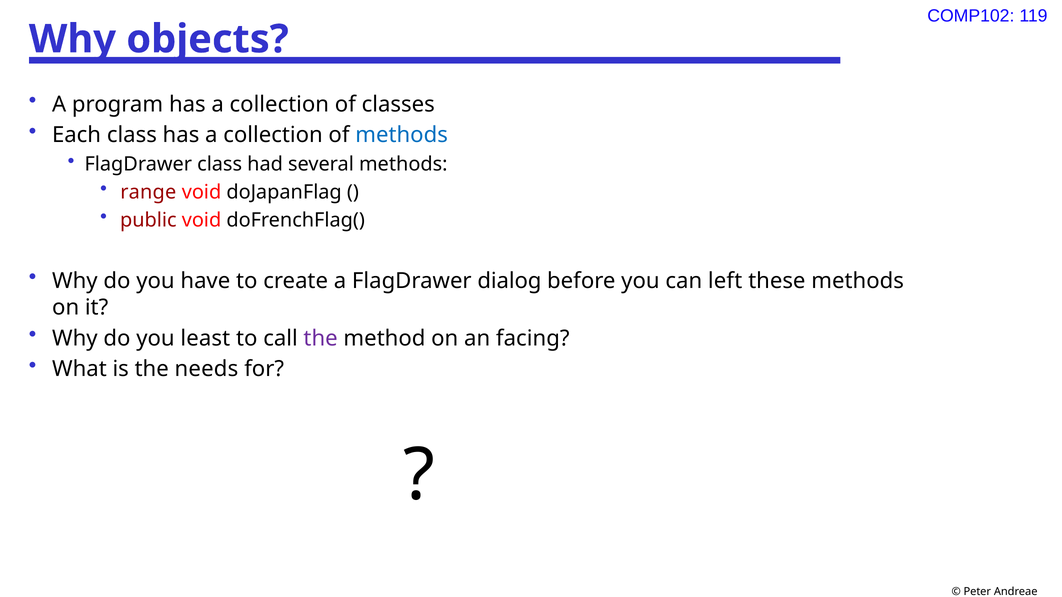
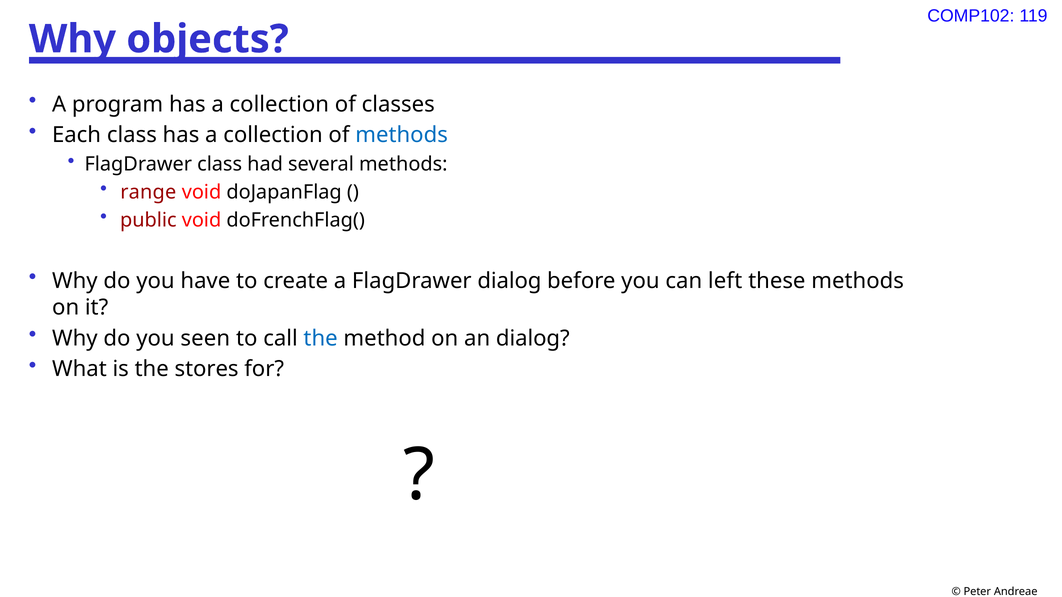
least: least -> seen
the at (321, 338) colour: purple -> blue
an facing: facing -> dialog
needs: needs -> stores
